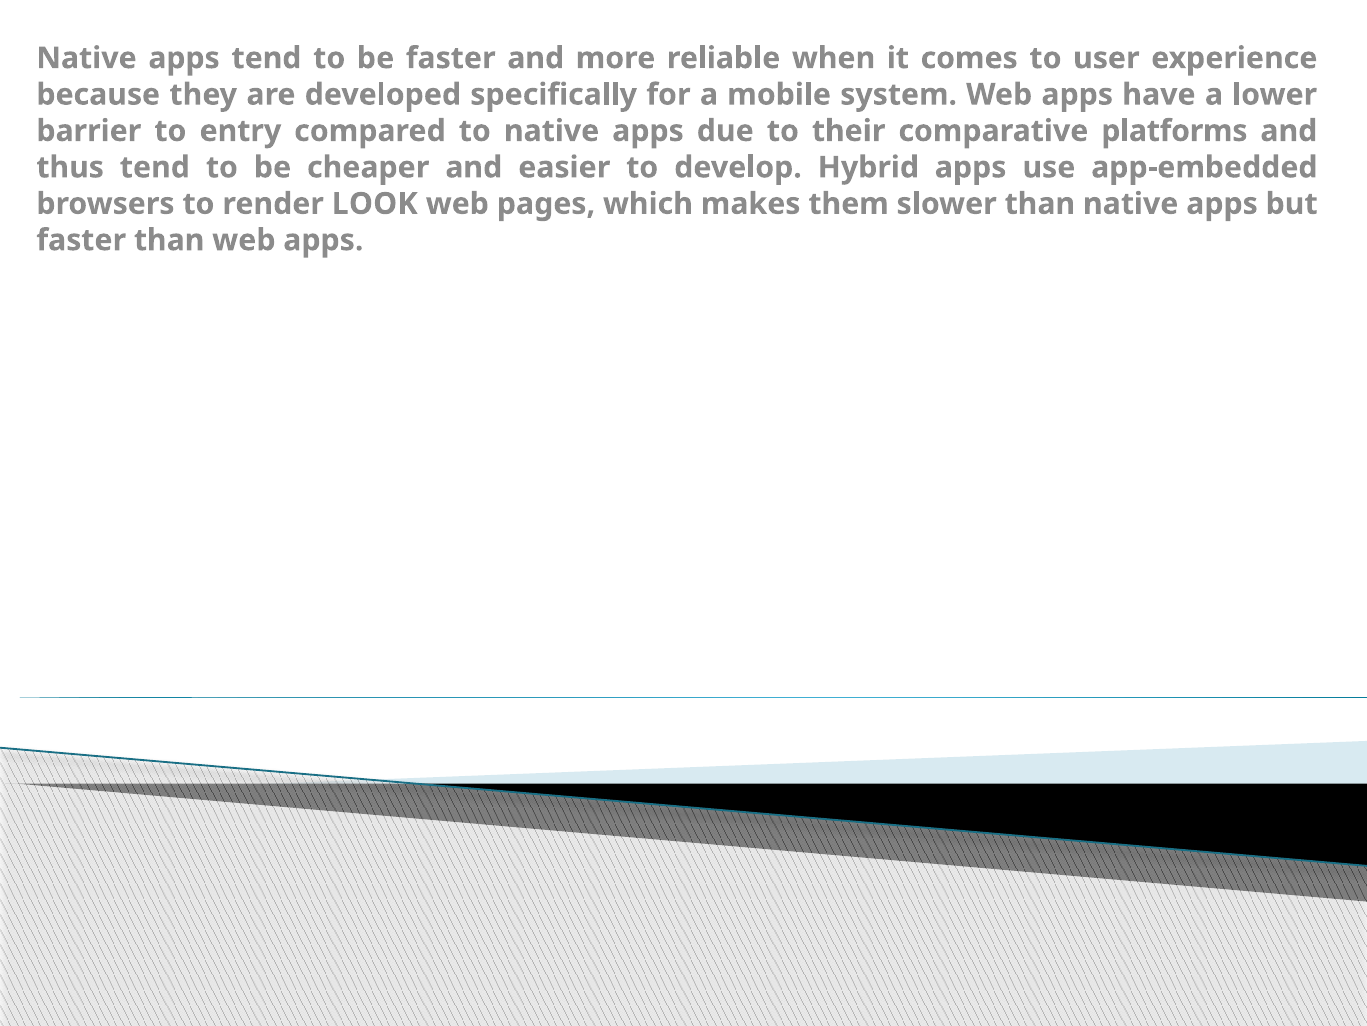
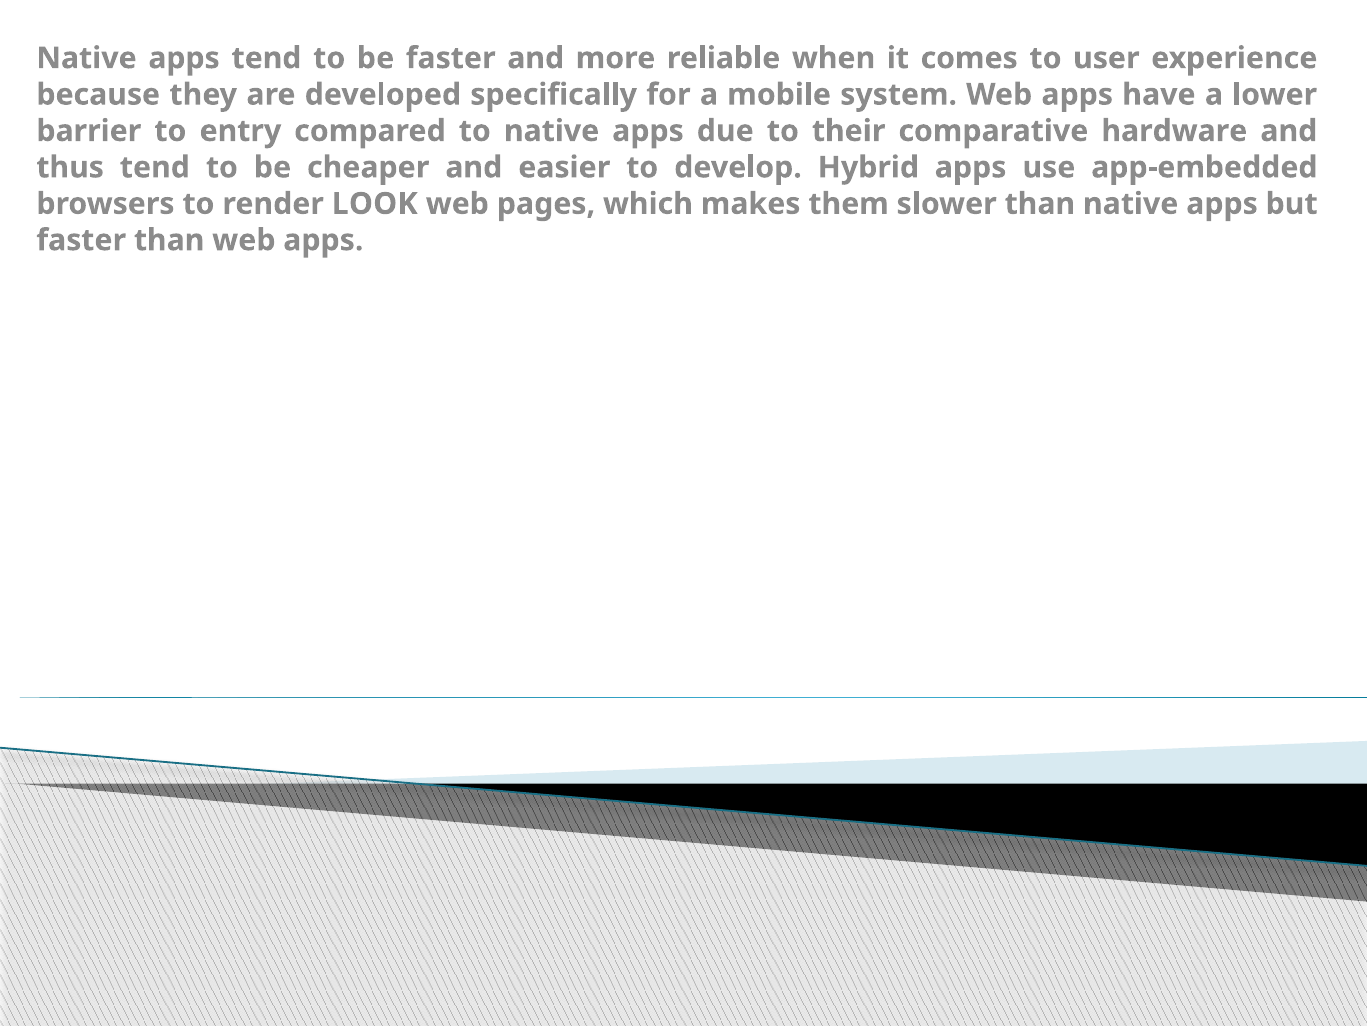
platforms: platforms -> hardware
